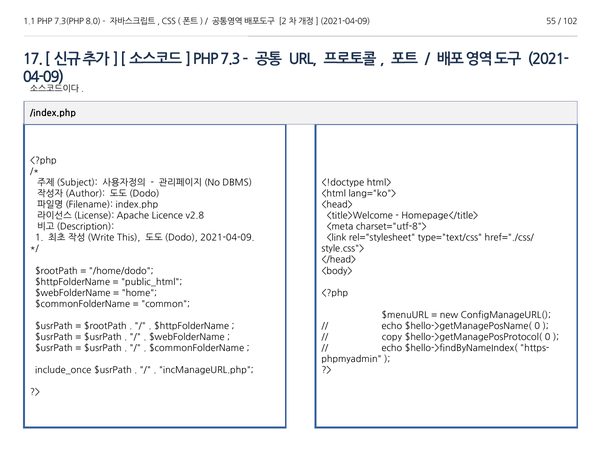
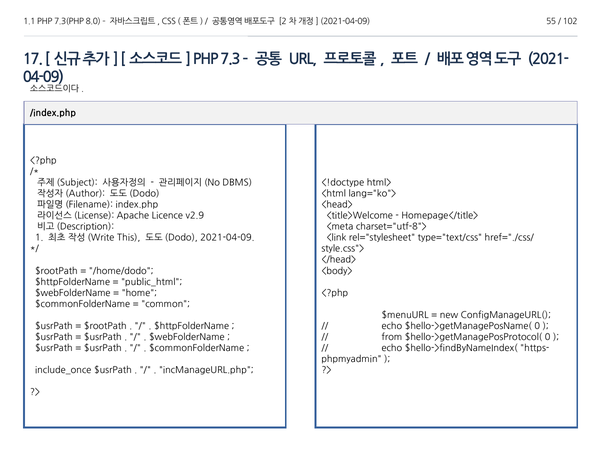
v2.8: v2.8 -> v2.9
copy: copy -> from
